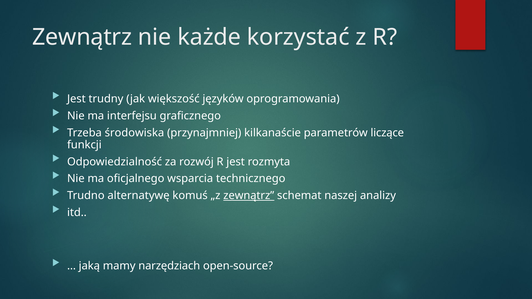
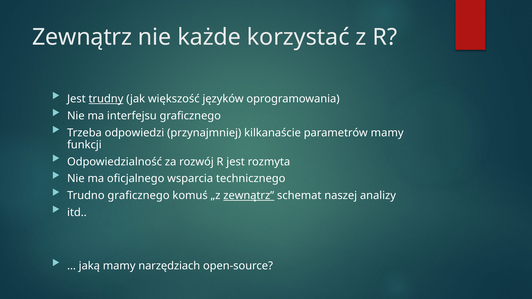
trudny underline: none -> present
środowiska: środowiska -> odpowiedzi
parametrów liczące: liczące -> mamy
Trudno alternatywę: alternatywę -> graficznego
